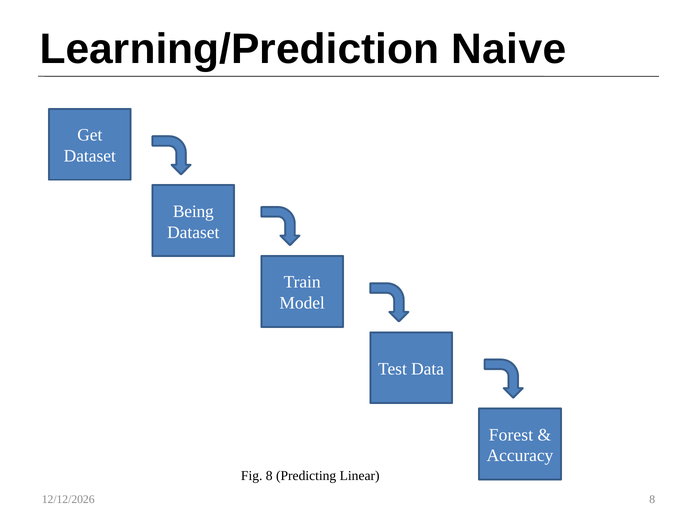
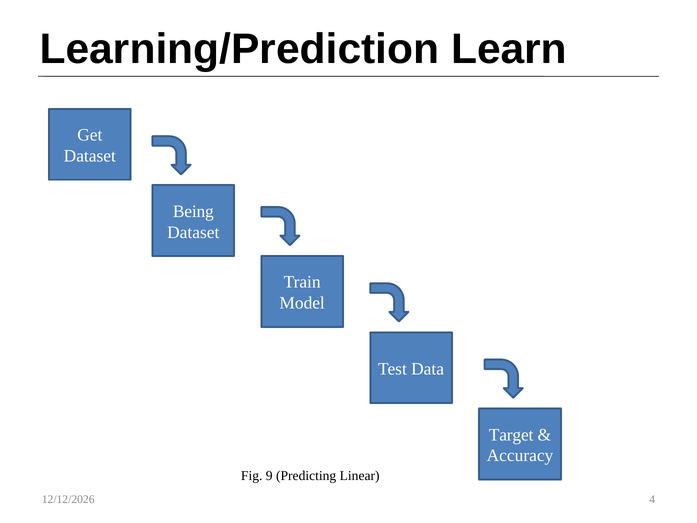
Naive: Naive -> Learn
Forest: Forest -> Target
Fig 8: 8 -> 9
8 at (652, 499): 8 -> 4
